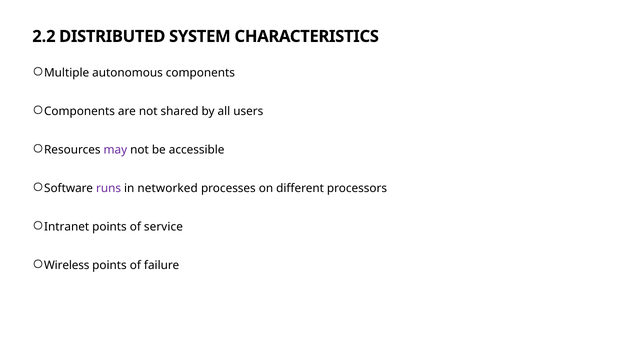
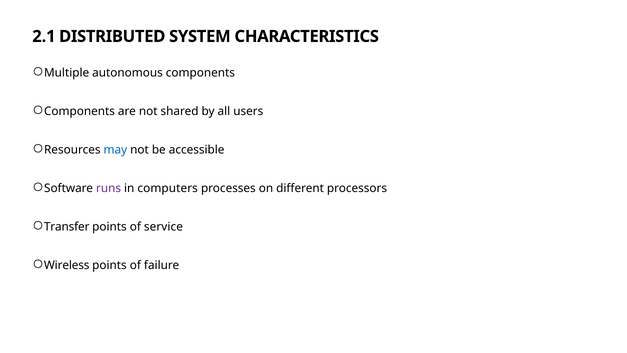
2.2: 2.2 -> 2.1
may colour: purple -> blue
networked: networked -> computers
Intranet: Intranet -> Transfer
